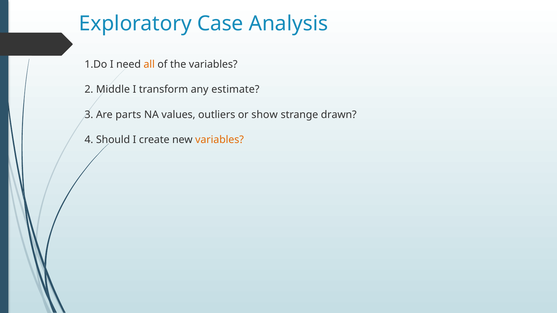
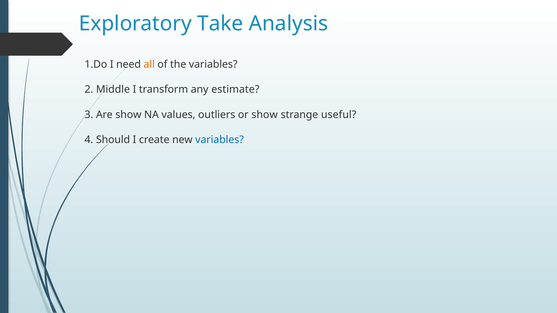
Case: Case -> Take
Are parts: parts -> show
drawn: drawn -> useful
variables at (220, 140) colour: orange -> blue
